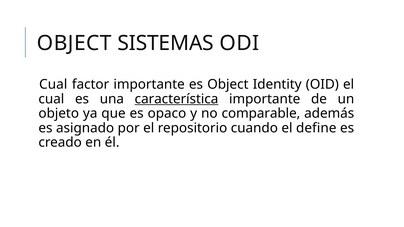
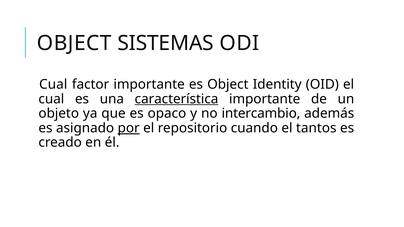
comparable: comparable -> intercambio
por underline: none -> present
define: define -> tantos
